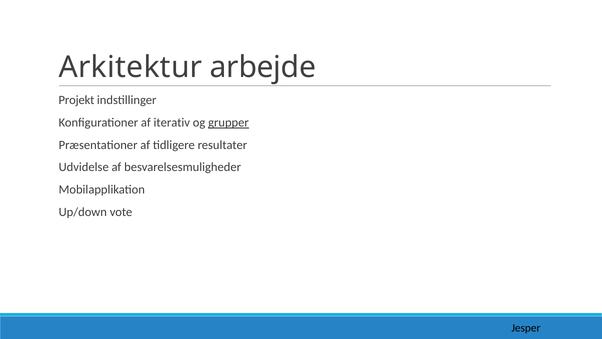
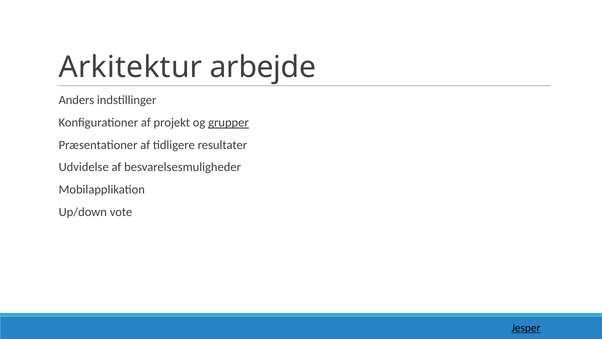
Projekt: Projekt -> Anders
iterativ: iterativ -> projekt
Jesper underline: none -> present
